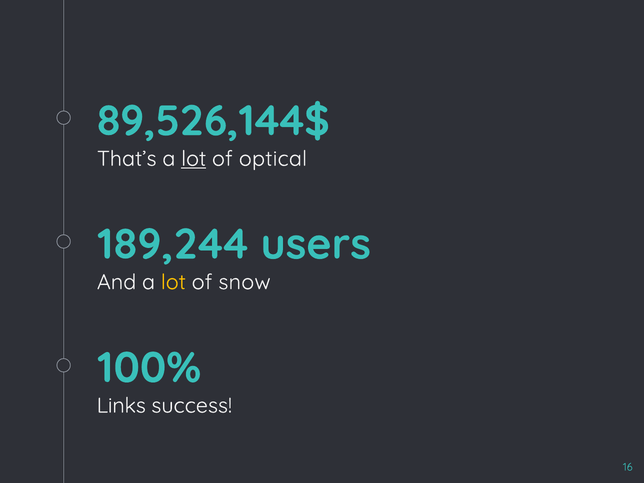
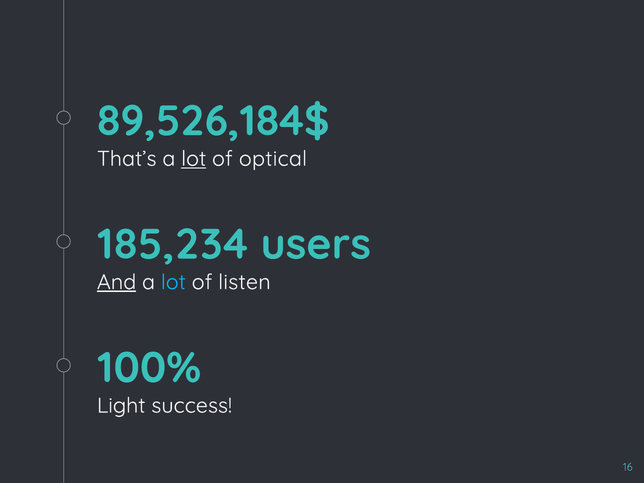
89,526,144$: 89,526,144$ -> 89,526,184$
189,244: 189,244 -> 185,234
And underline: none -> present
lot at (173, 282) colour: yellow -> light blue
snow: snow -> listen
Links: Links -> Light
